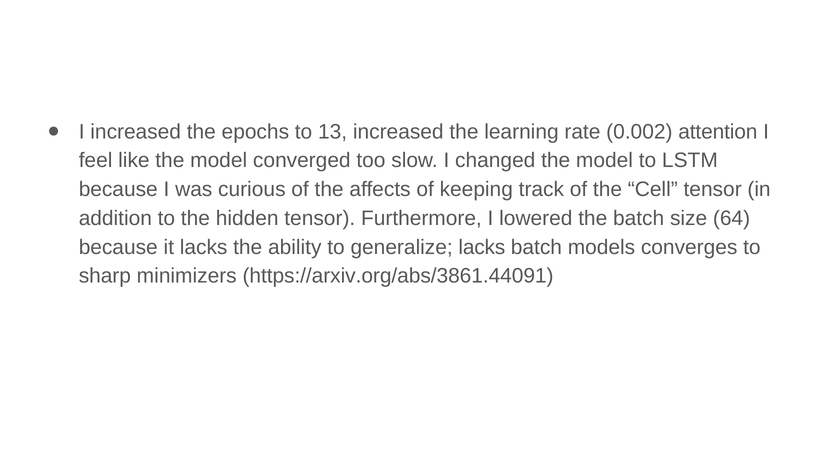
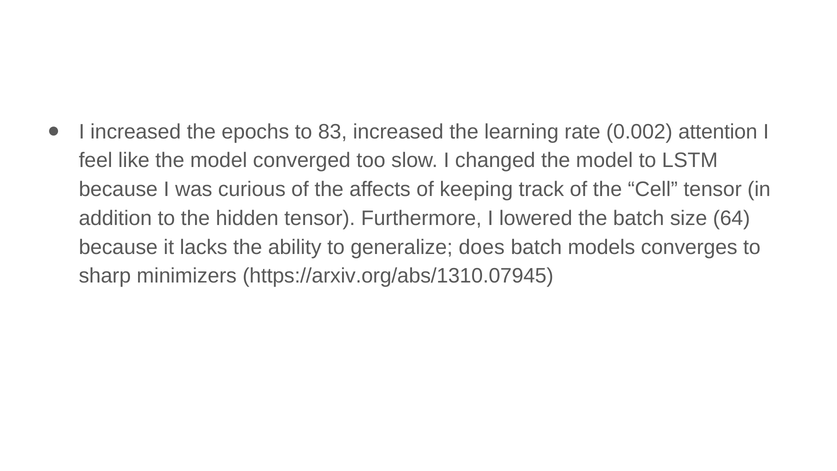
13: 13 -> 83
generalize lacks: lacks -> does
https://arxiv.org/abs/3861.44091: https://arxiv.org/abs/3861.44091 -> https://arxiv.org/abs/1310.07945
